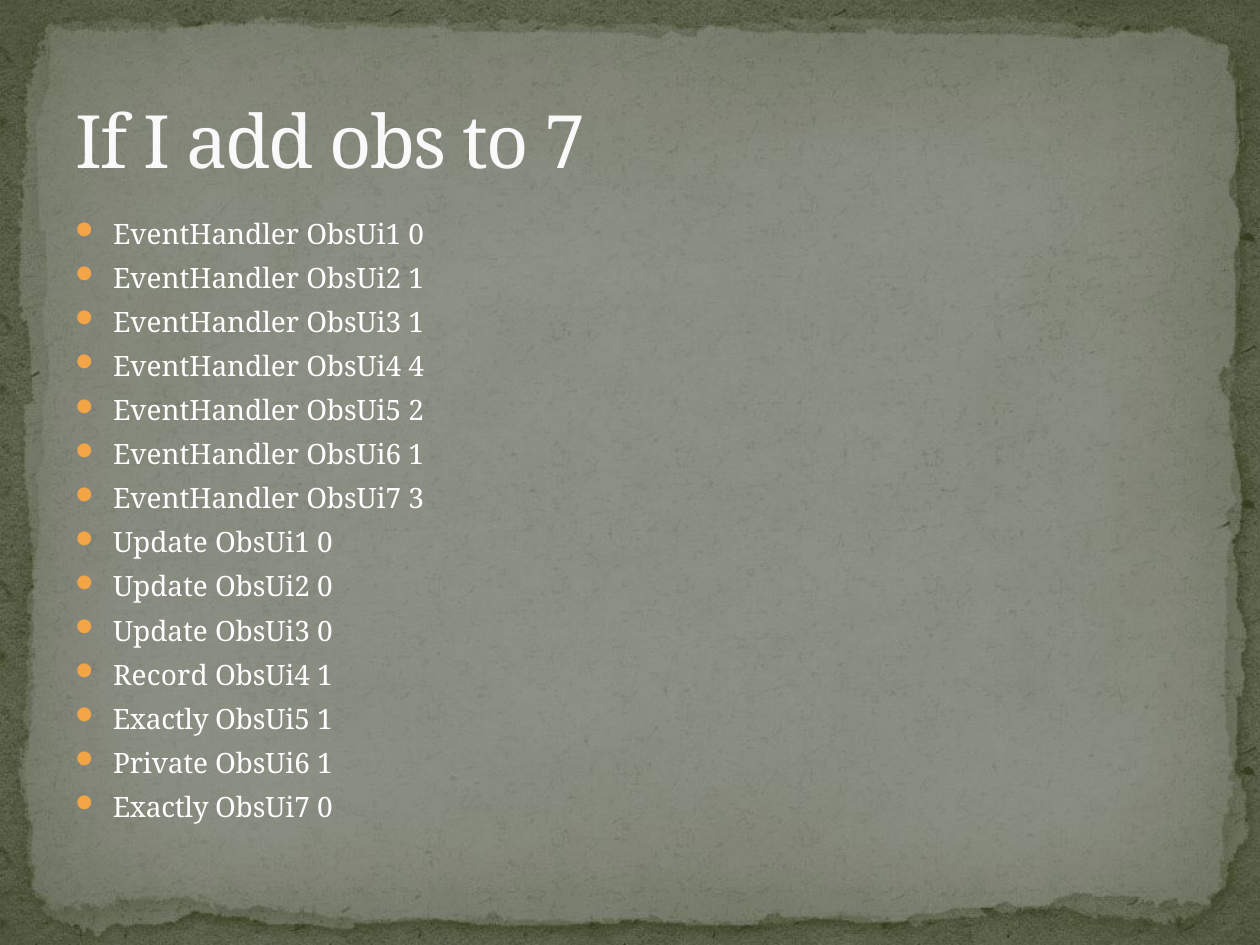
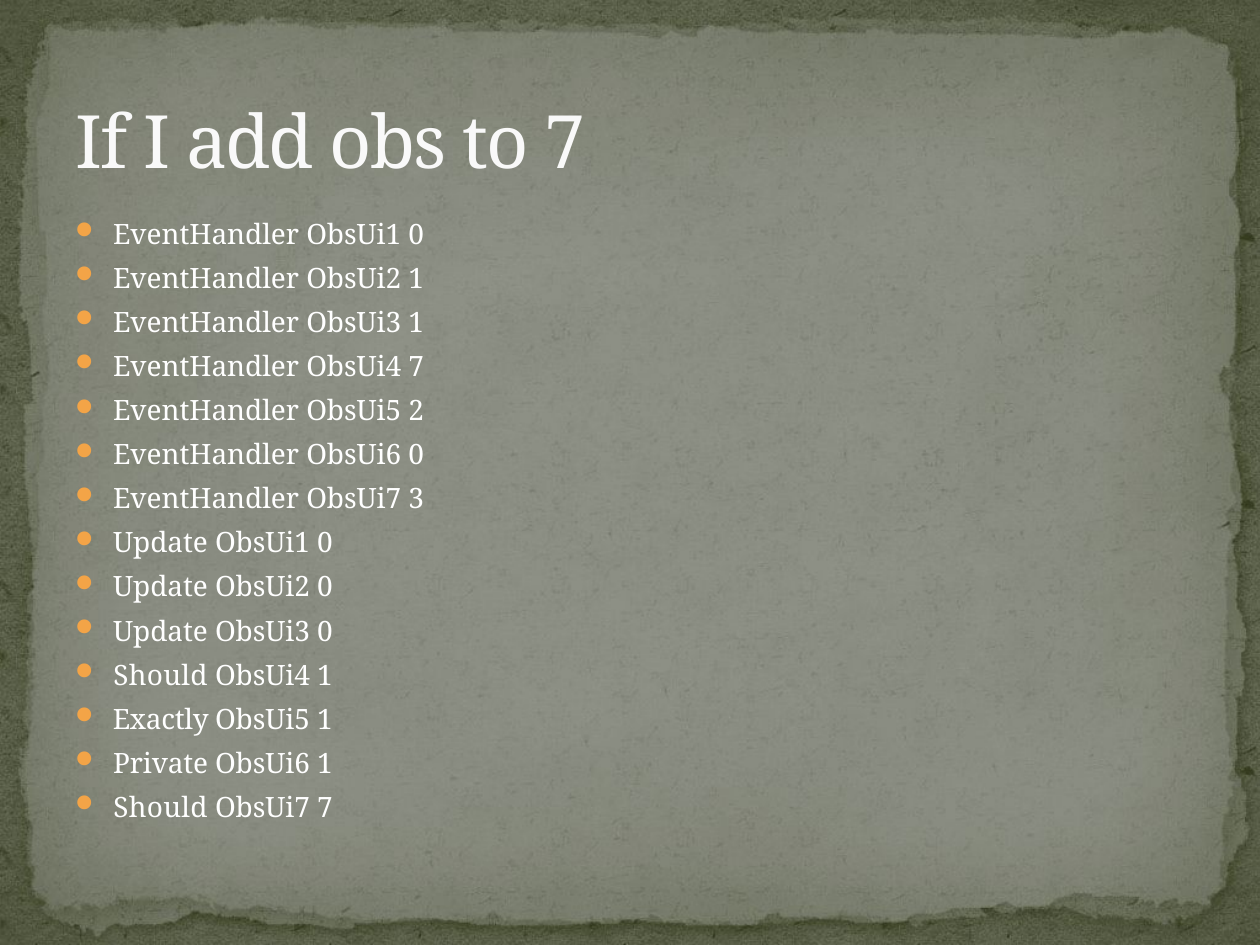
ObsUi4 4: 4 -> 7
EventHandler ObsUi6 1: 1 -> 0
Record at (160, 676): Record -> Should
Exactly at (161, 808): Exactly -> Should
ObsUi7 0: 0 -> 7
